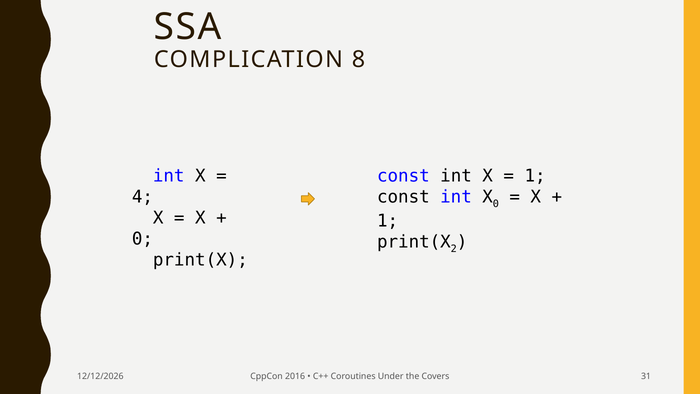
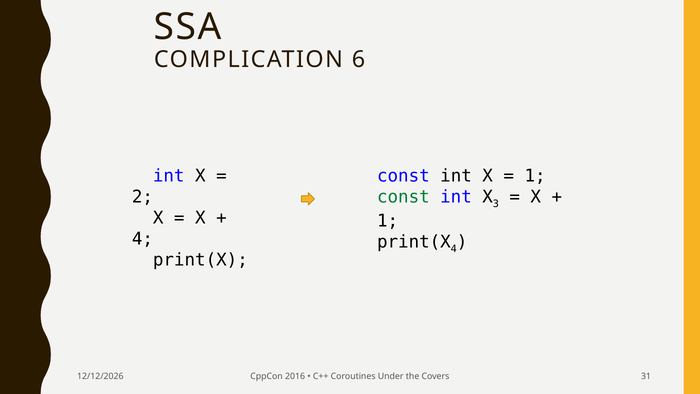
8: 8 -> 6
4: 4 -> 2
const at (403, 197) colour: black -> green
X 0: 0 -> 3
0 at (142, 239): 0 -> 4
print(X 2: 2 -> 4
